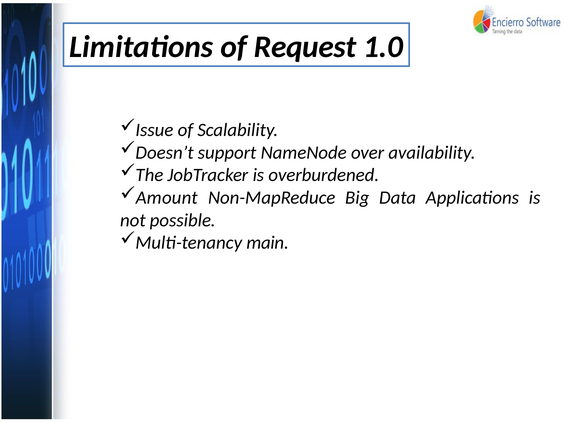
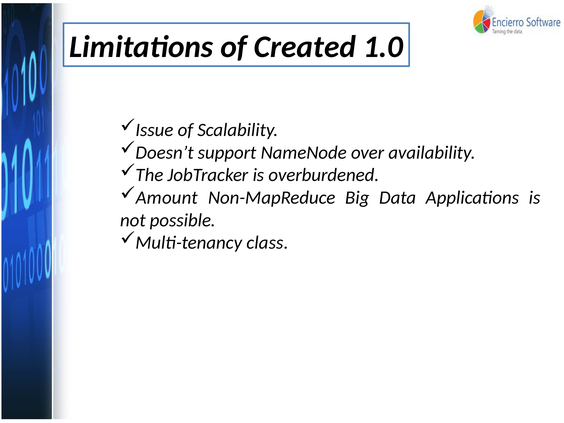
Request: Request -> Created
main: main -> class
